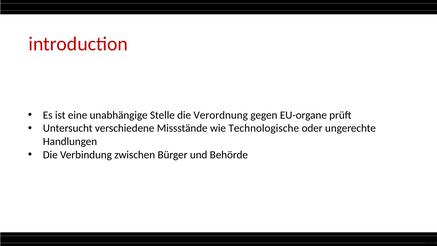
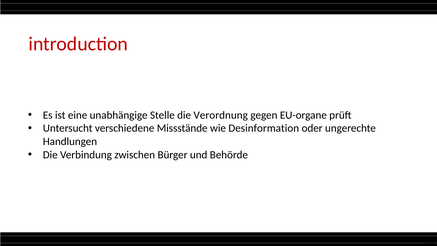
Technologische: Technologische -> Desinformation
